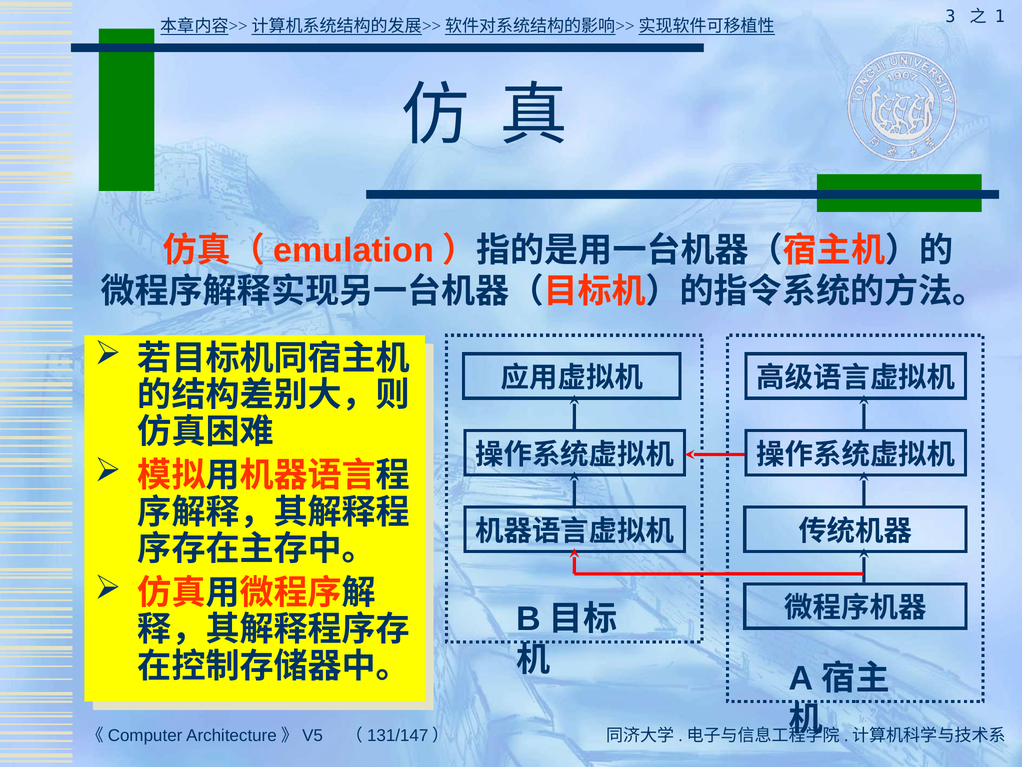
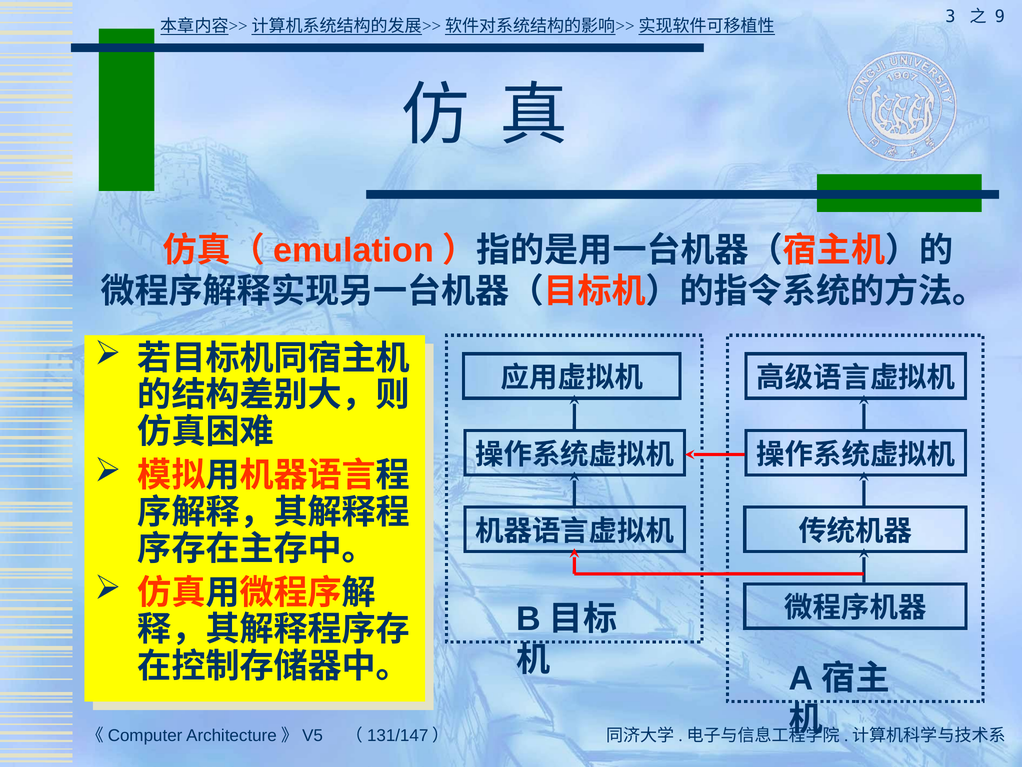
1: 1 -> 9
